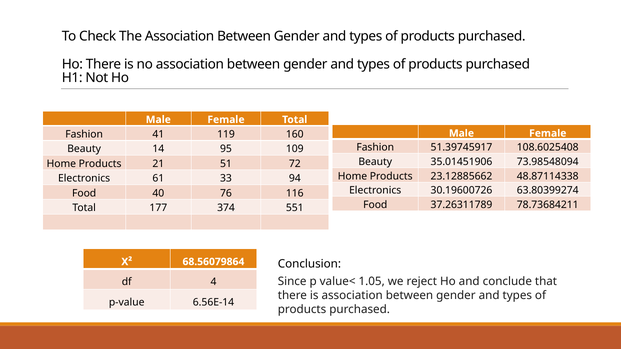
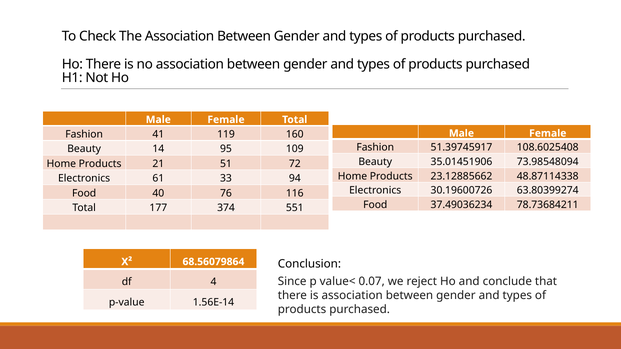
37.26311789: 37.26311789 -> 37.49036234
1.05: 1.05 -> 0.07
6.56E-14: 6.56E-14 -> 1.56E-14
